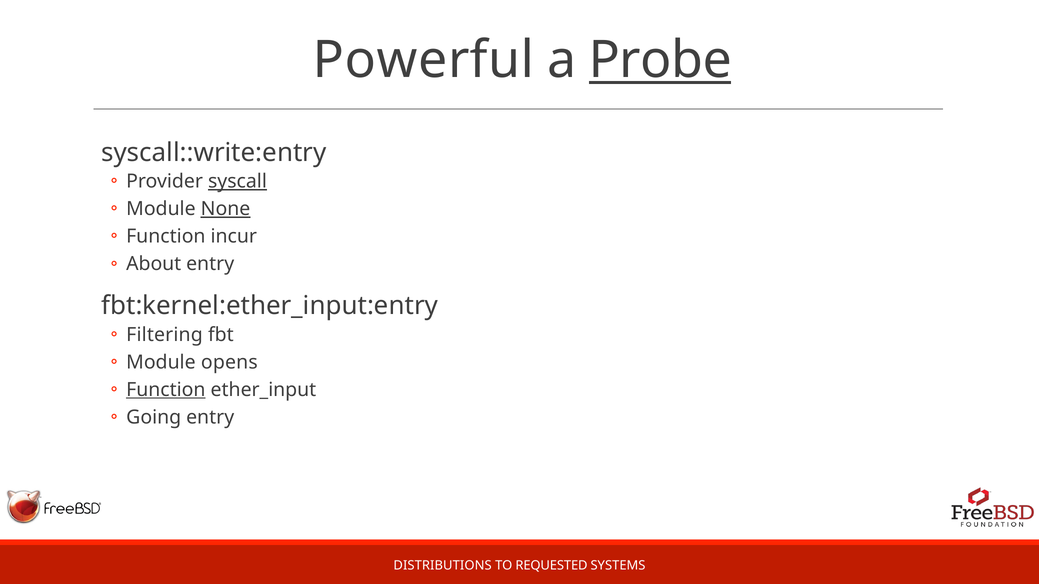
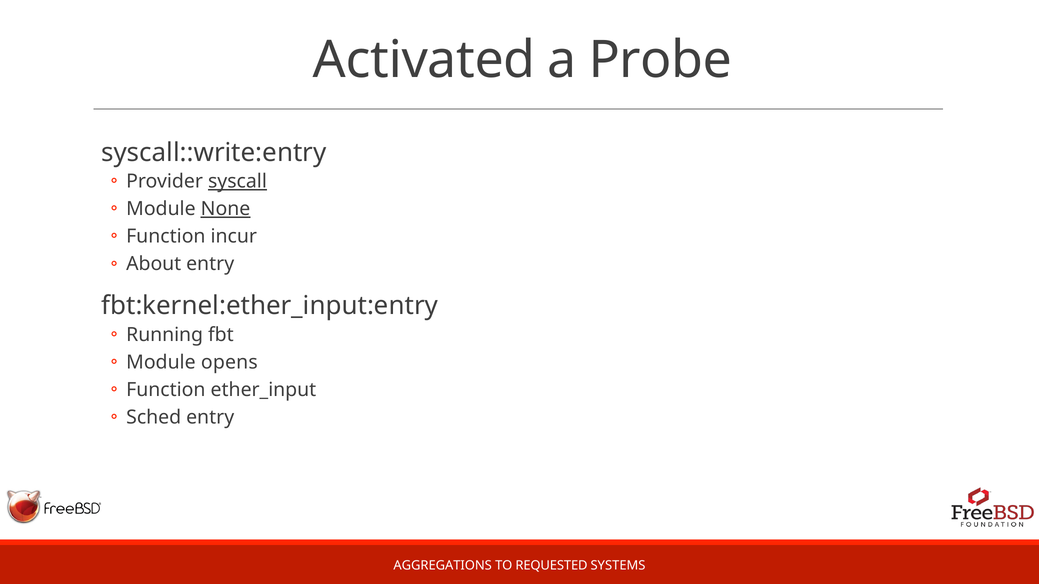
Powerful: Powerful -> Activated
Probe underline: present -> none
Filtering: Filtering -> Running
Function at (166, 390) underline: present -> none
Going: Going -> Sched
DISTRIBUTIONS: DISTRIBUTIONS -> AGGREGATIONS
